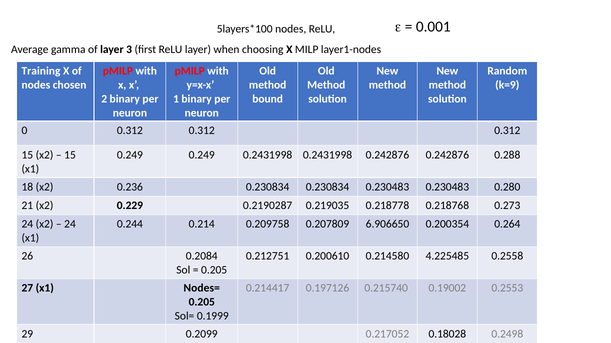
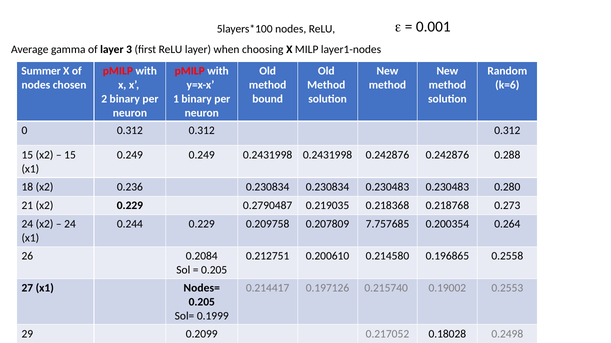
Training: Training -> Summer
k=9: k=9 -> k=6
0.2190287: 0.2190287 -> 0.2790487
0.218778: 0.218778 -> 0.218368
0.244 0.214: 0.214 -> 0.229
6.906650: 6.906650 -> 7.757685
4.225485: 4.225485 -> 0.196865
